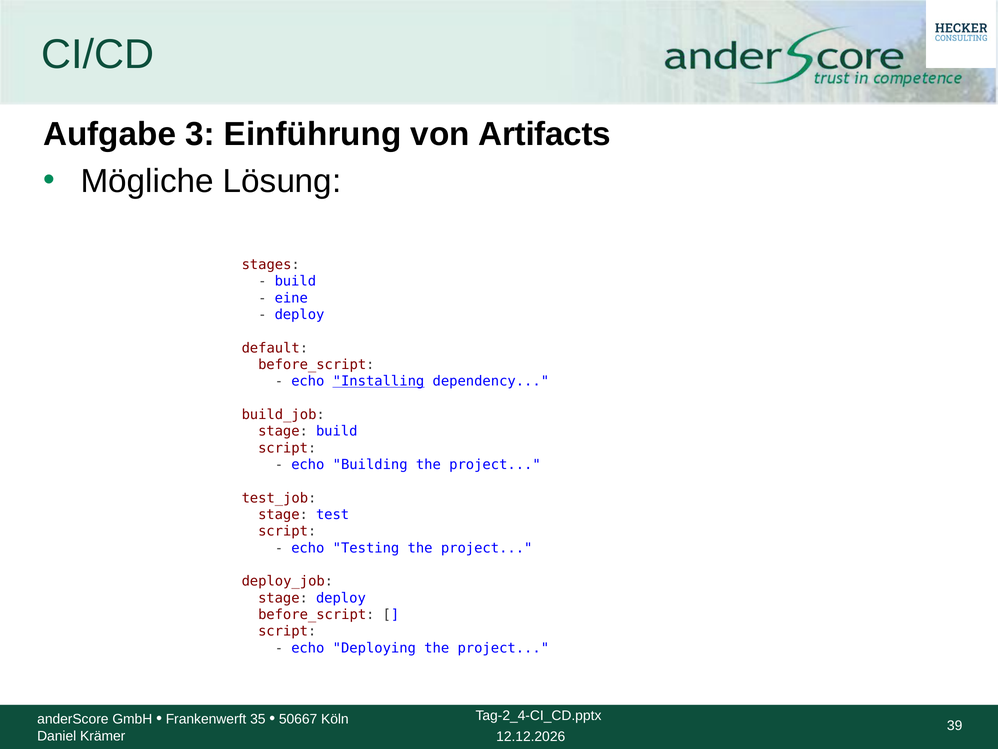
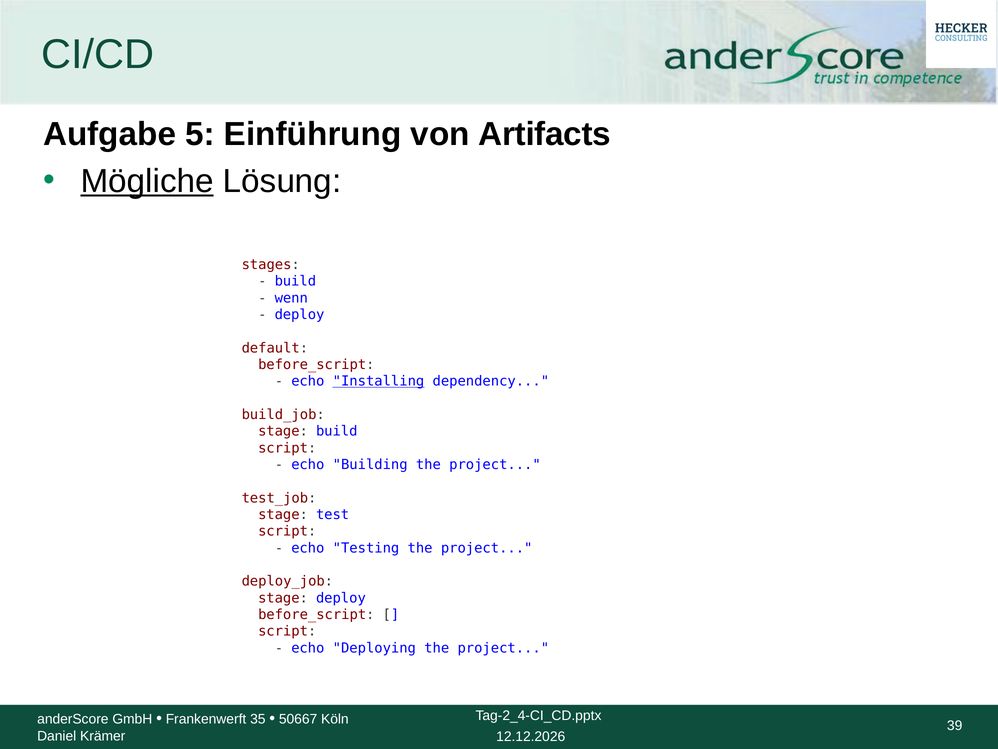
3: 3 -> 5
Mögliche underline: none -> present
eine: eine -> wenn
